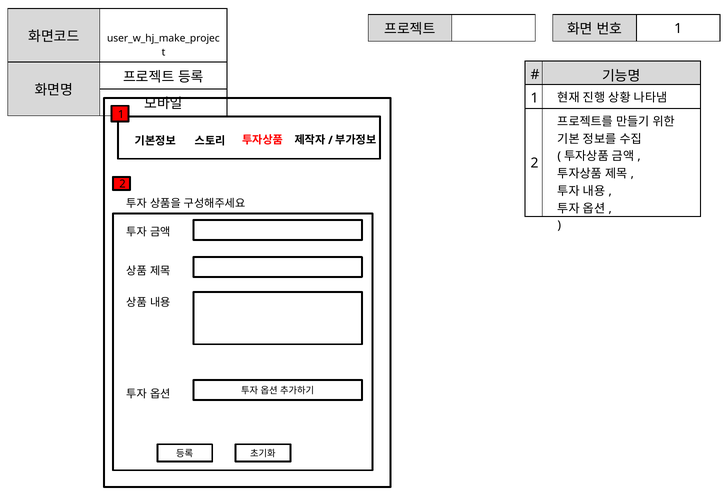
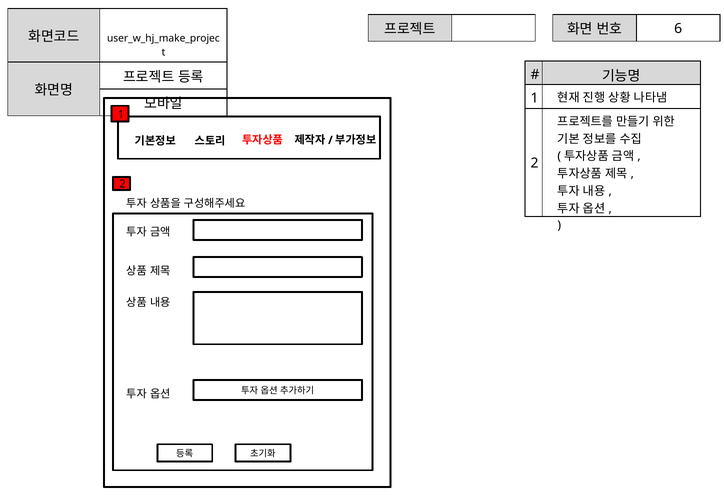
1 at (678, 29): 1 -> 6
